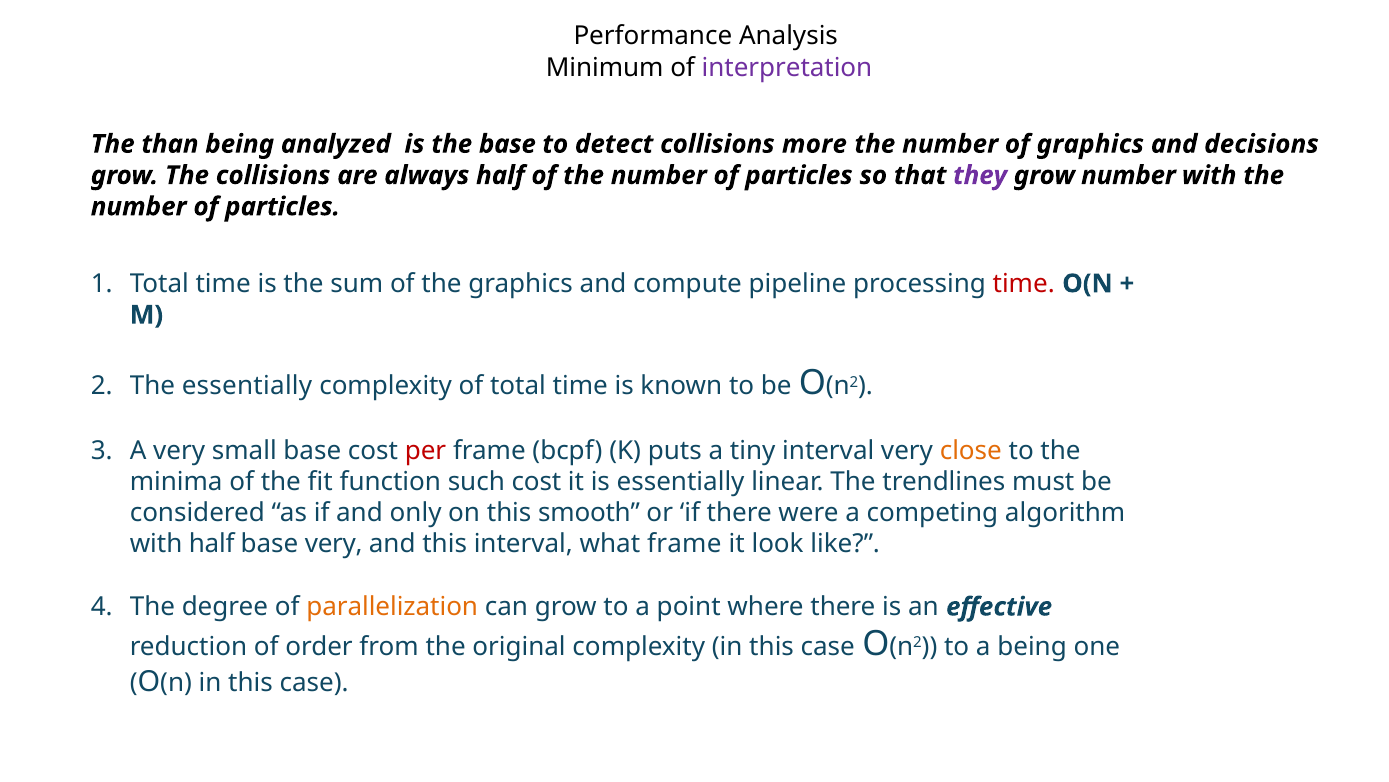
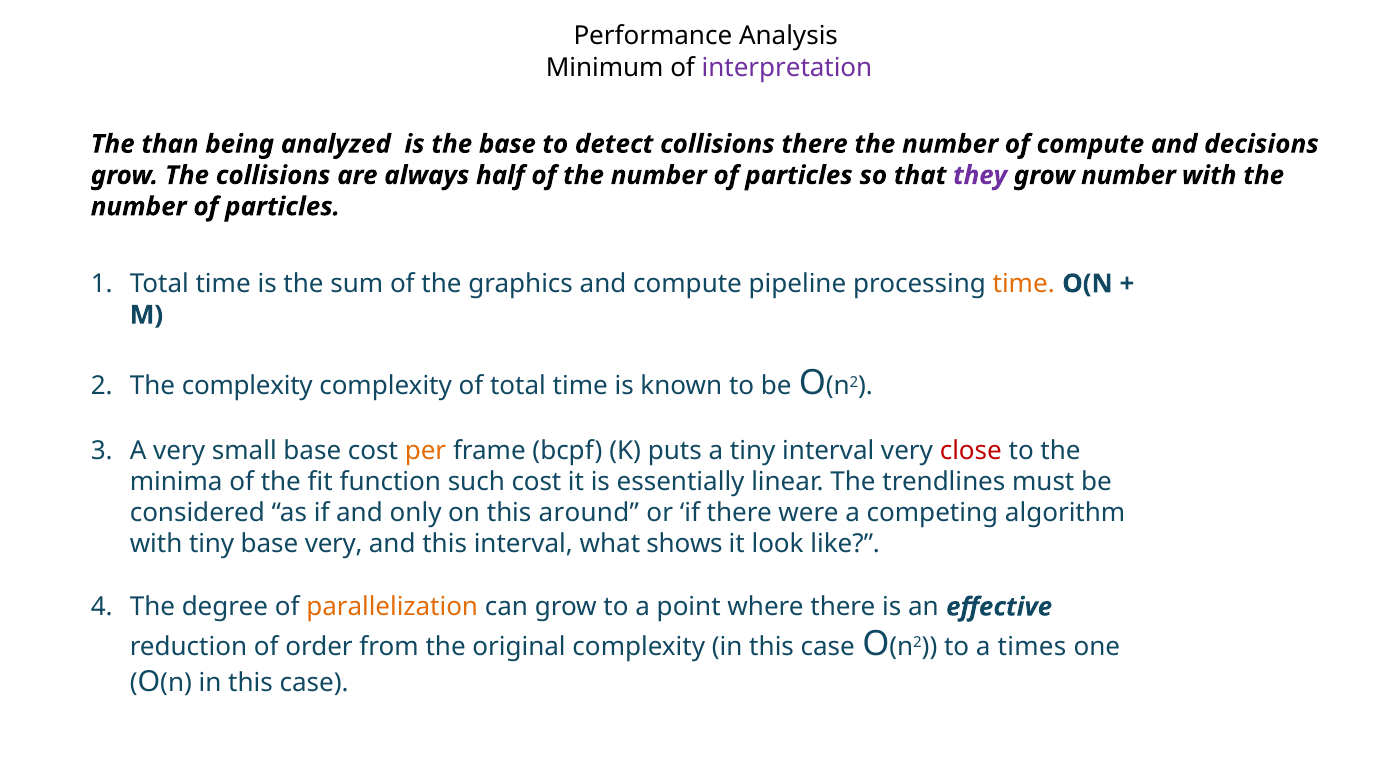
collisions more: more -> there
of graphics: graphics -> compute
time at (1024, 283) colour: red -> orange
The essentially: essentially -> complexity
per colour: red -> orange
close colour: orange -> red
smooth: smooth -> around
with half: half -> tiny
what frame: frame -> shows
a being: being -> times
